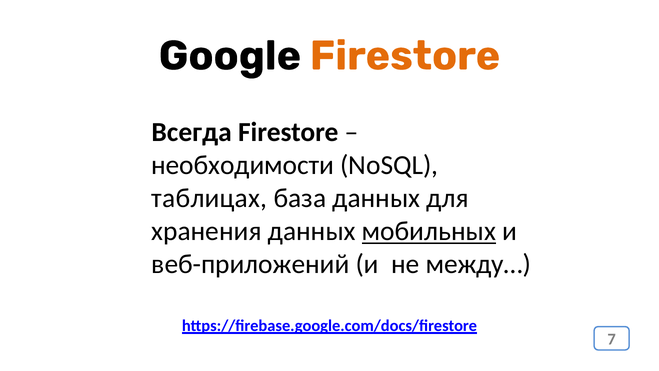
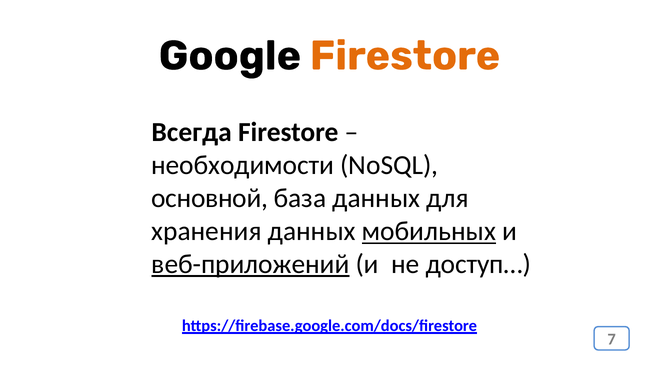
таблицах: таблицах -> основной
веб-приложений underline: none -> present
между…: между… -> доступ…
